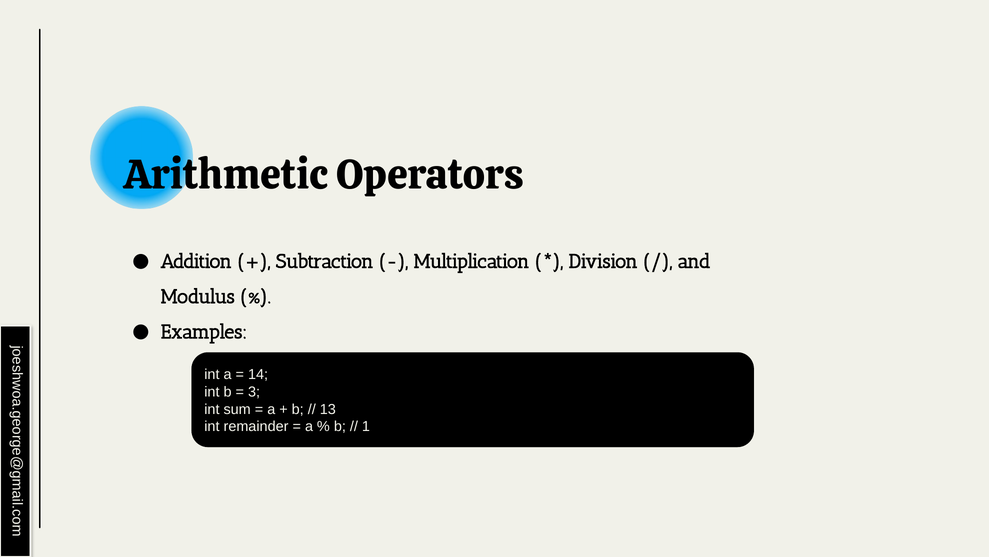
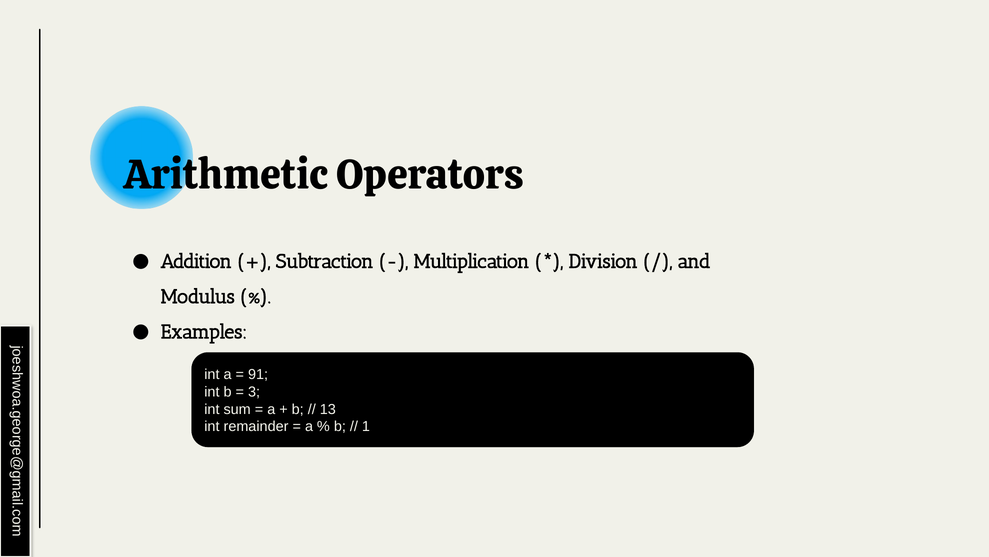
14: 14 -> 91
